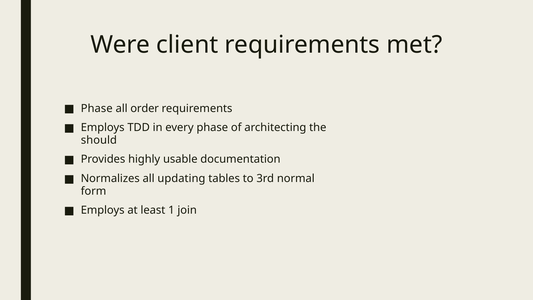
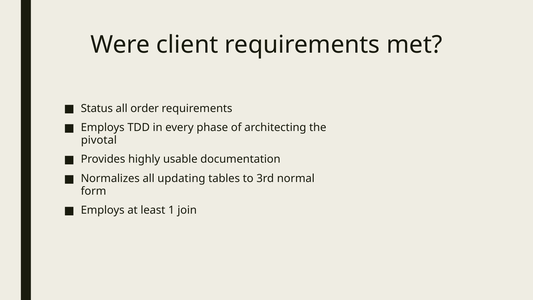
Phase at (97, 108): Phase -> Status
should: should -> pivotal
